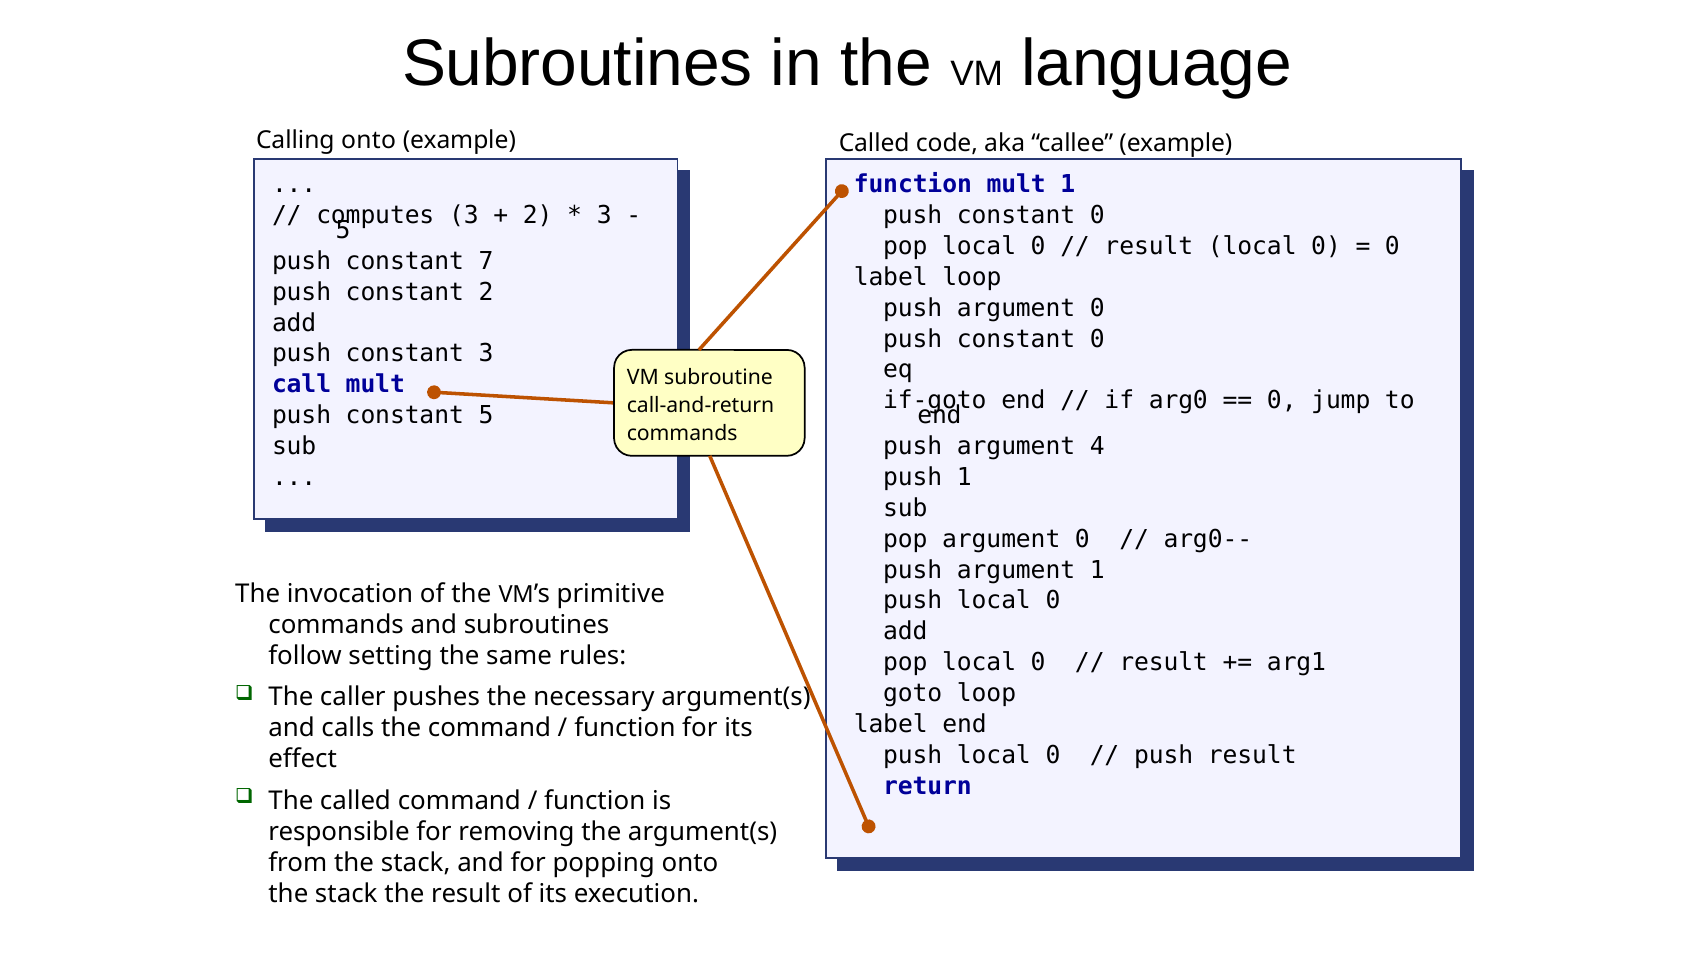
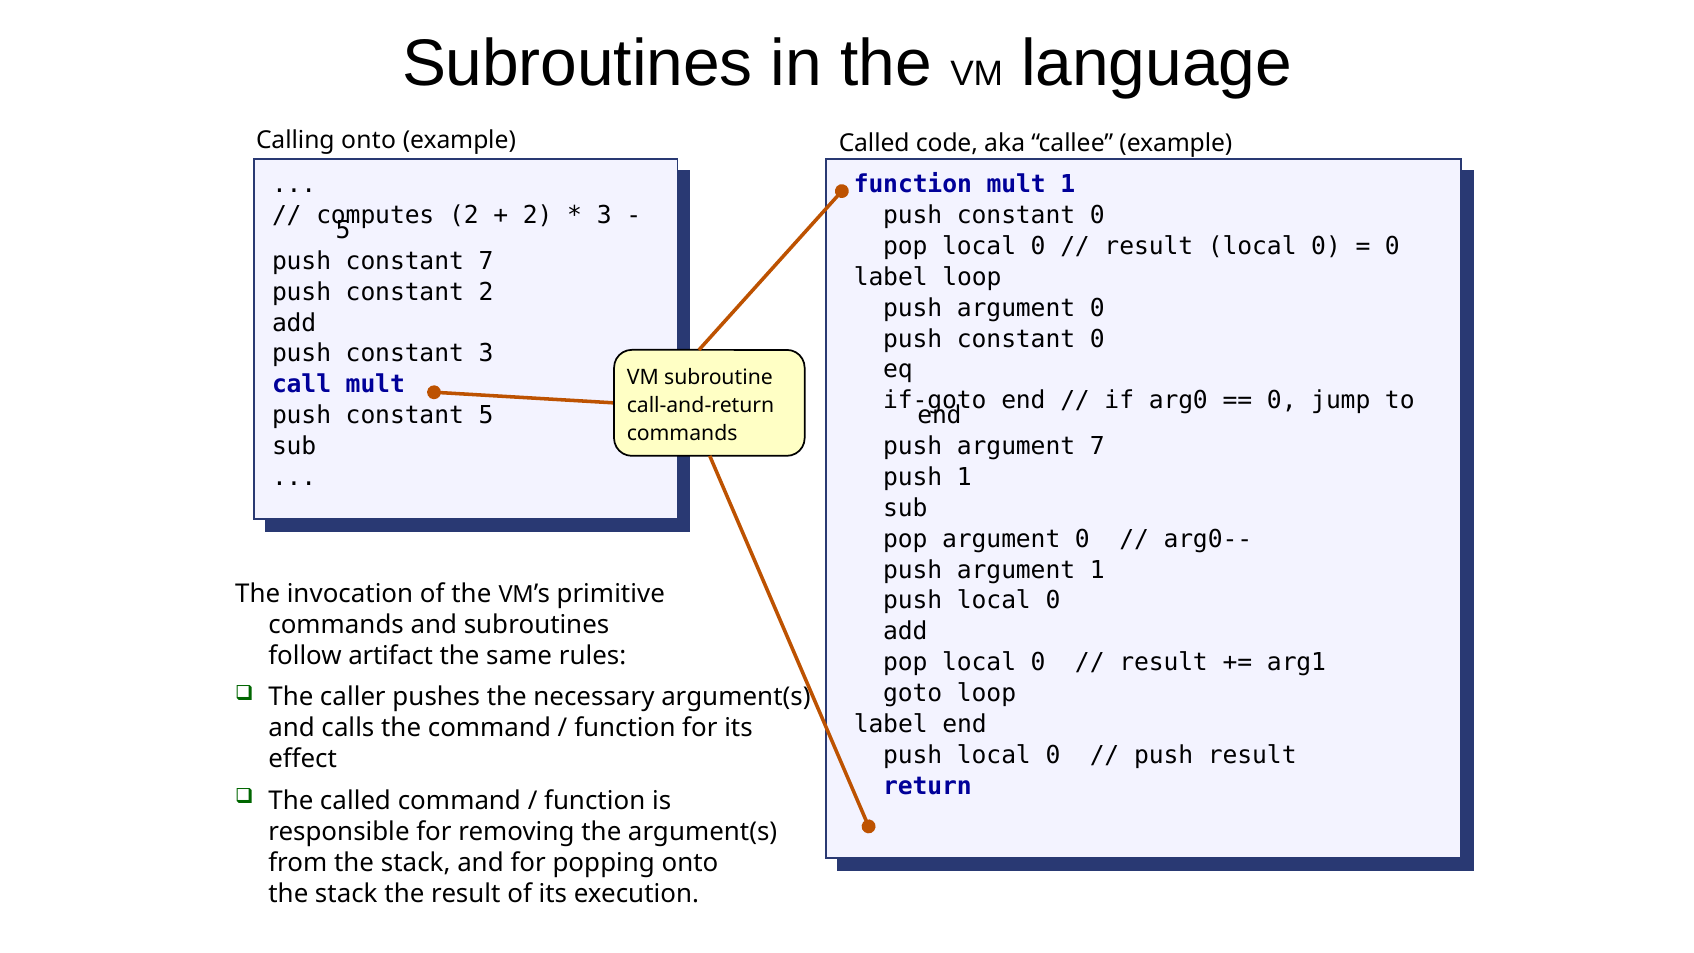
3 at (464, 215): 3 -> 2
4 at (1097, 446): 4 -> 7
setting: setting -> artifact
